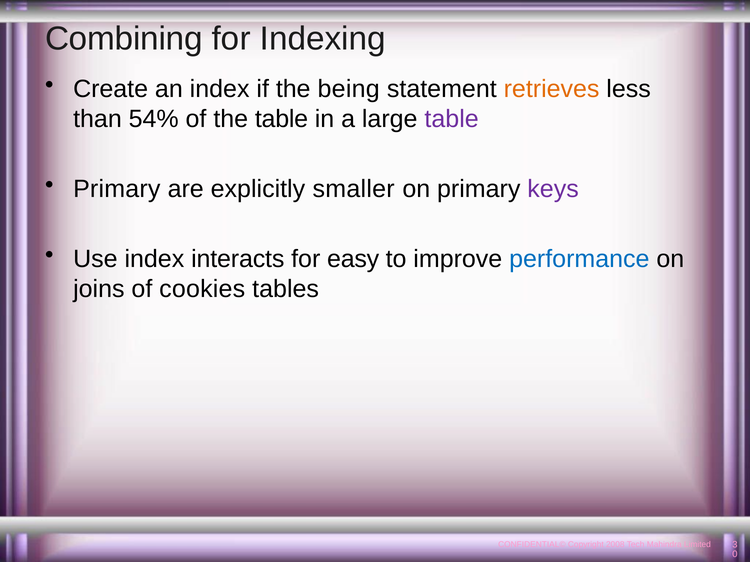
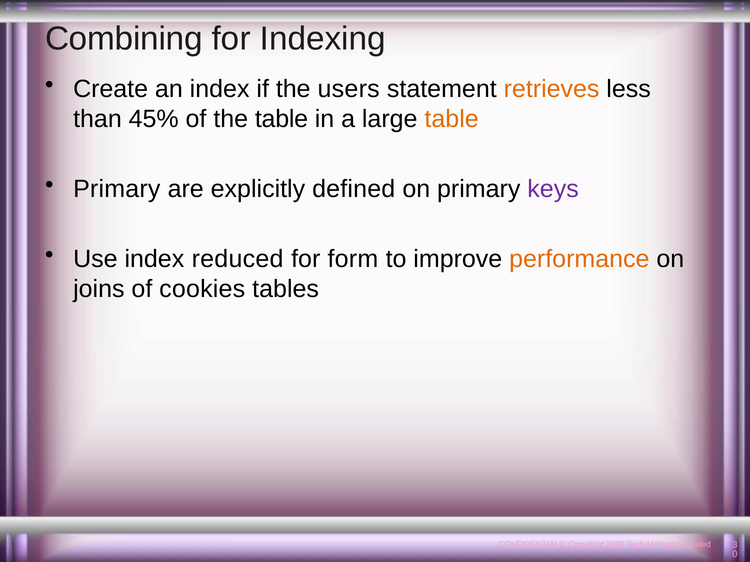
being: being -> users
54%: 54% -> 45%
table at (452, 119) colour: purple -> orange
smaller: smaller -> defined
interacts: interacts -> reduced
easy: easy -> form
performance colour: blue -> orange
